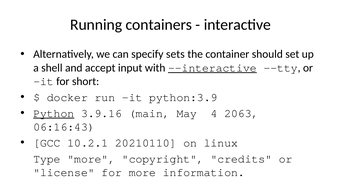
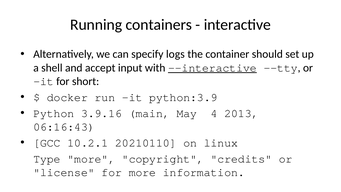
sets: sets -> logs
Python underline: present -> none
2063: 2063 -> 2013
